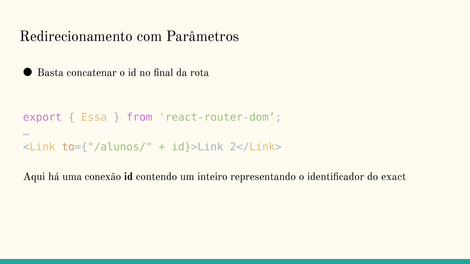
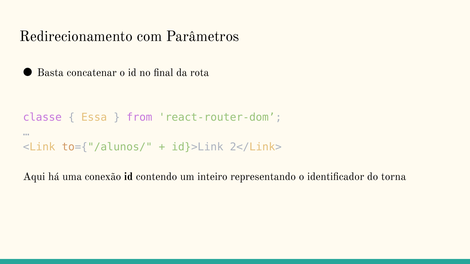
export: export -> classe
exact: exact -> torna
